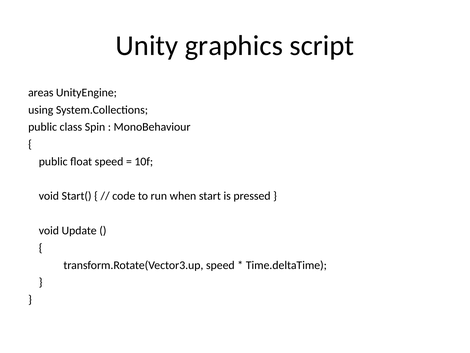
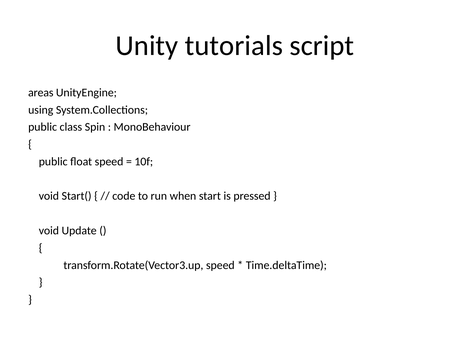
graphics: graphics -> tutorials
